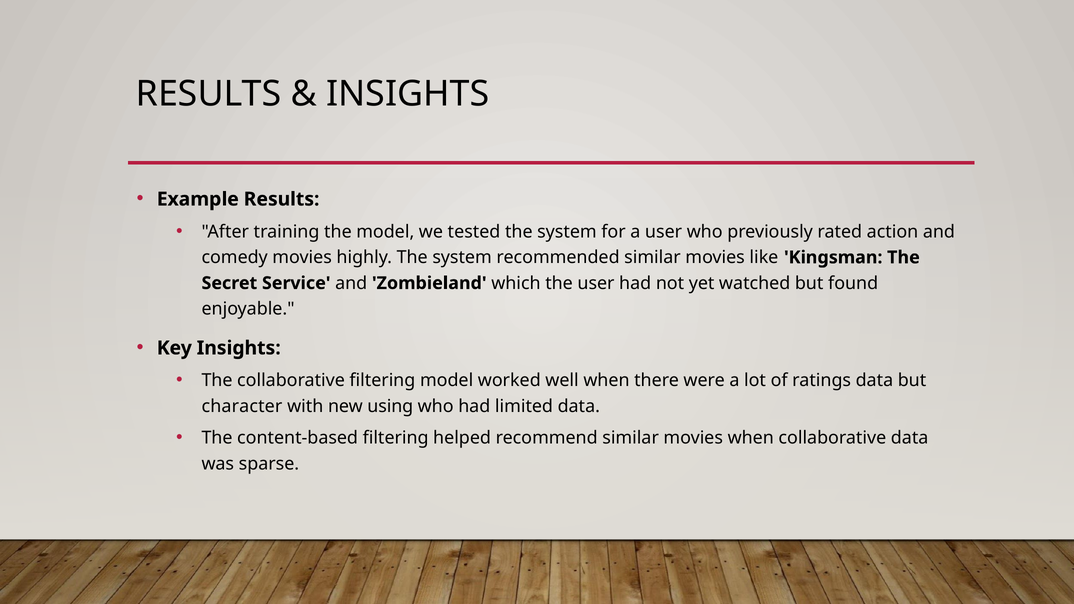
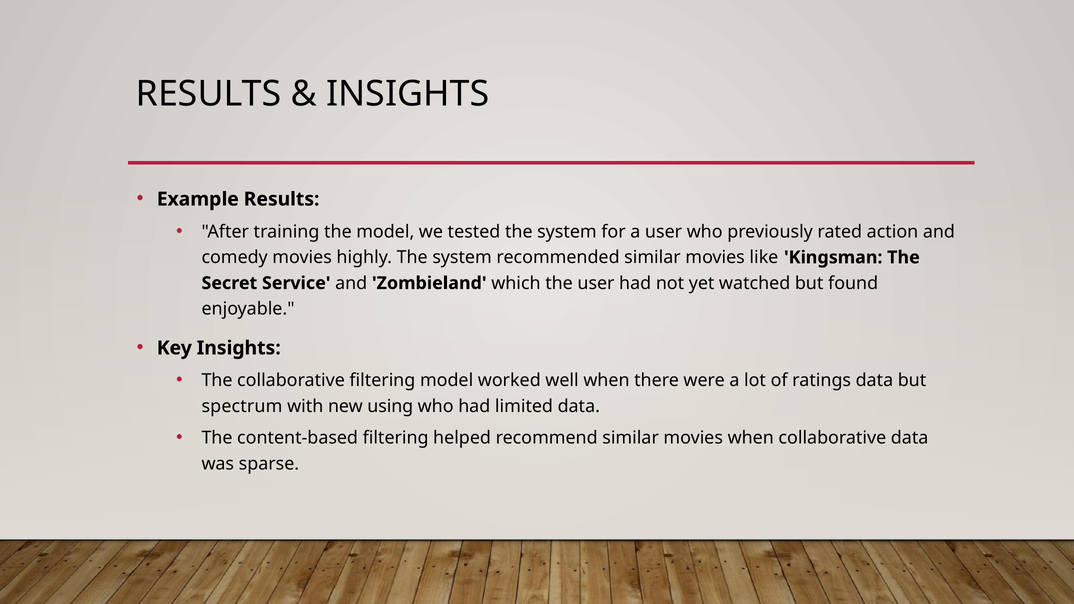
character: character -> spectrum
